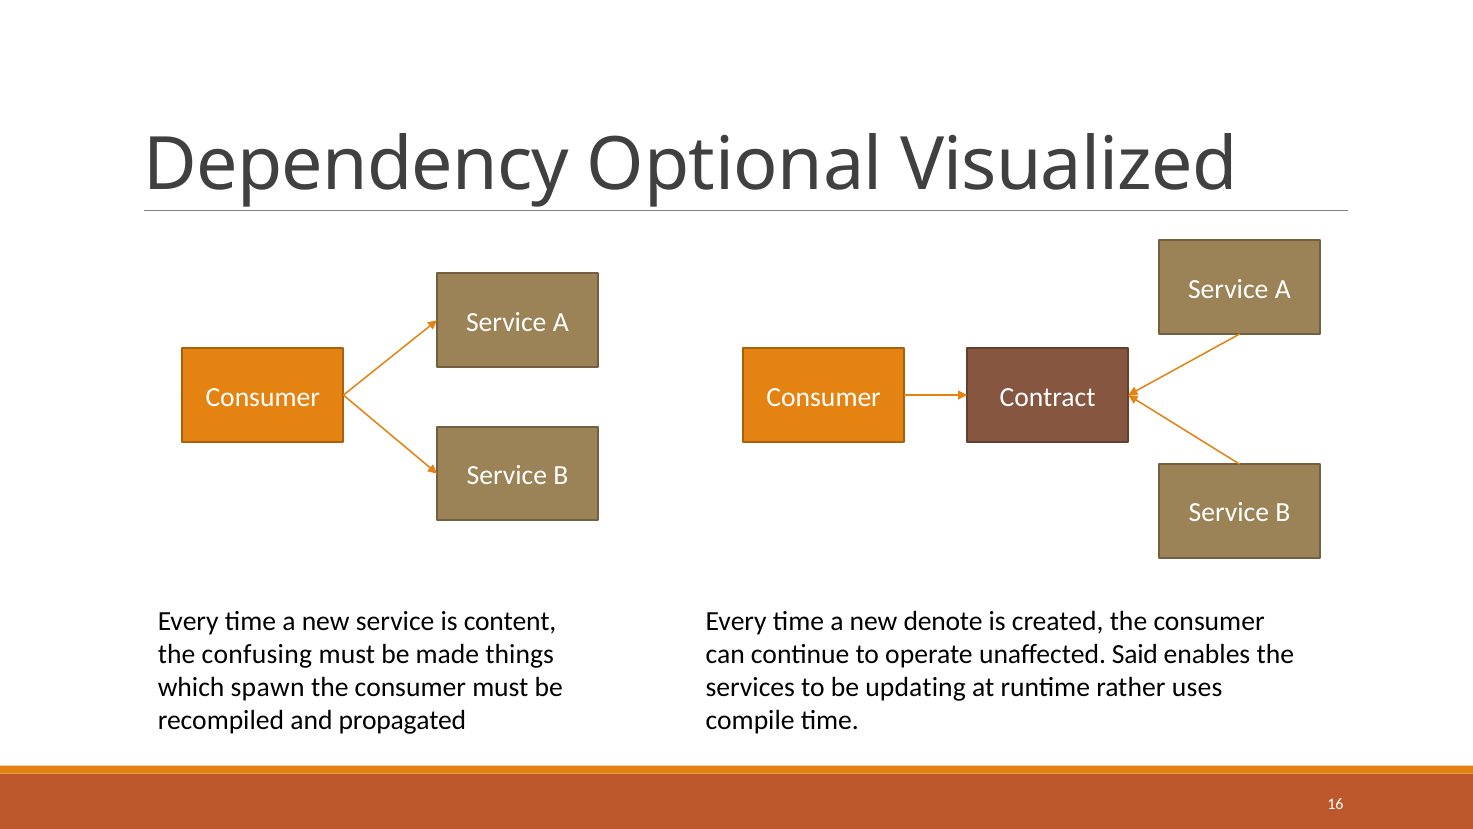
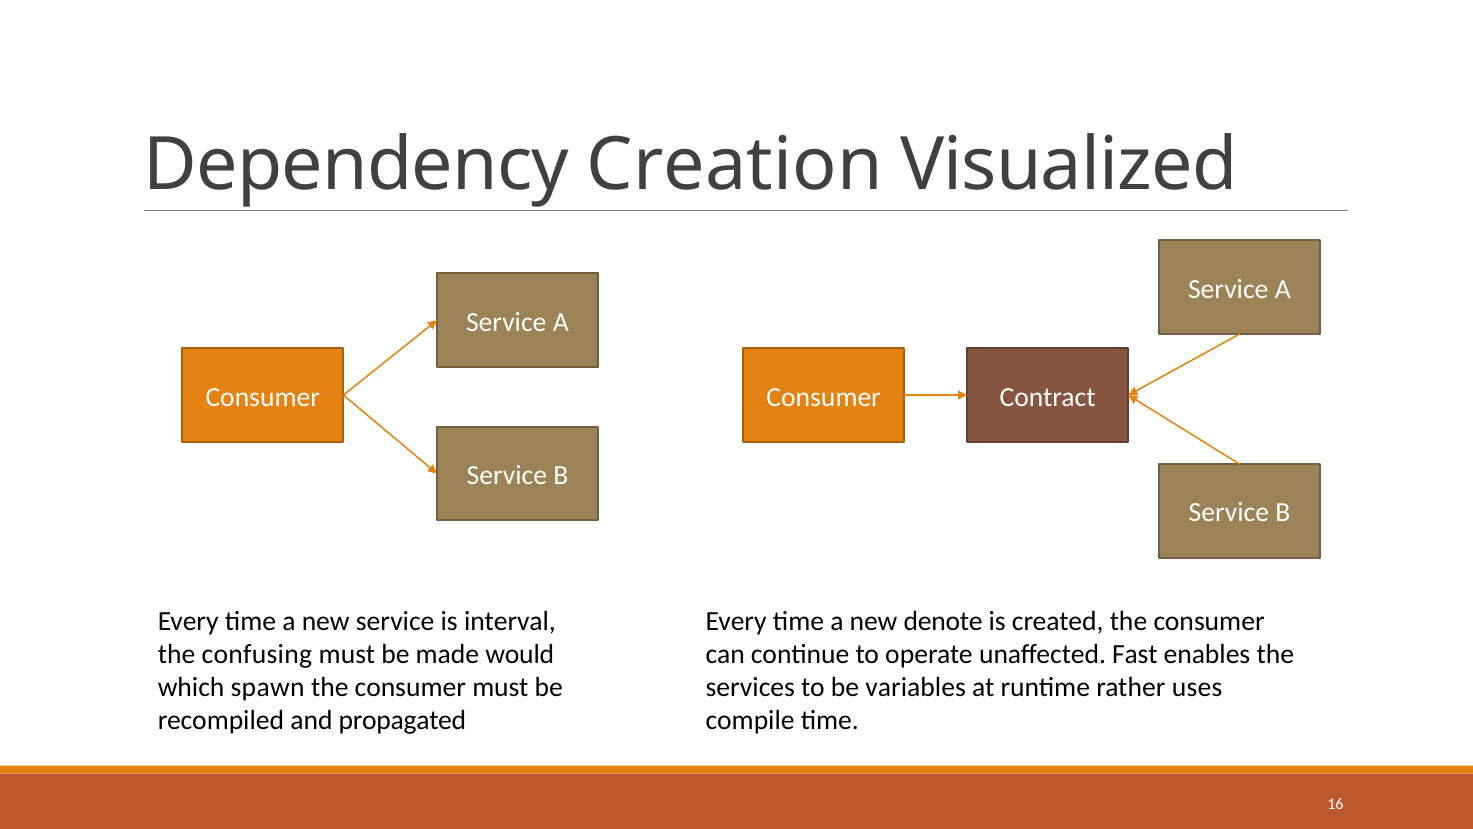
Optional: Optional -> Creation
content: content -> interval
things: things -> would
Said: Said -> Fast
updating: updating -> variables
